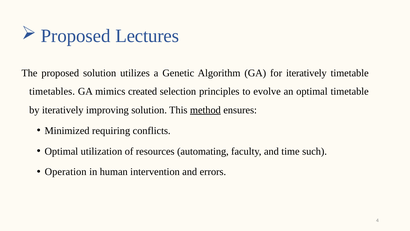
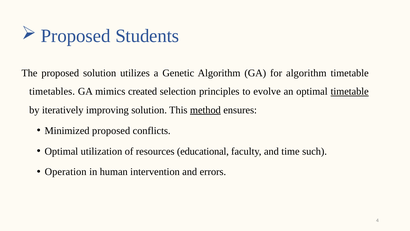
Lectures: Lectures -> Students
for iteratively: iteratively -> algorithm
timetable at (350, 91) underline: none -> present
Minimized requiring: requiring -> proposed
automating: automating -> educational
